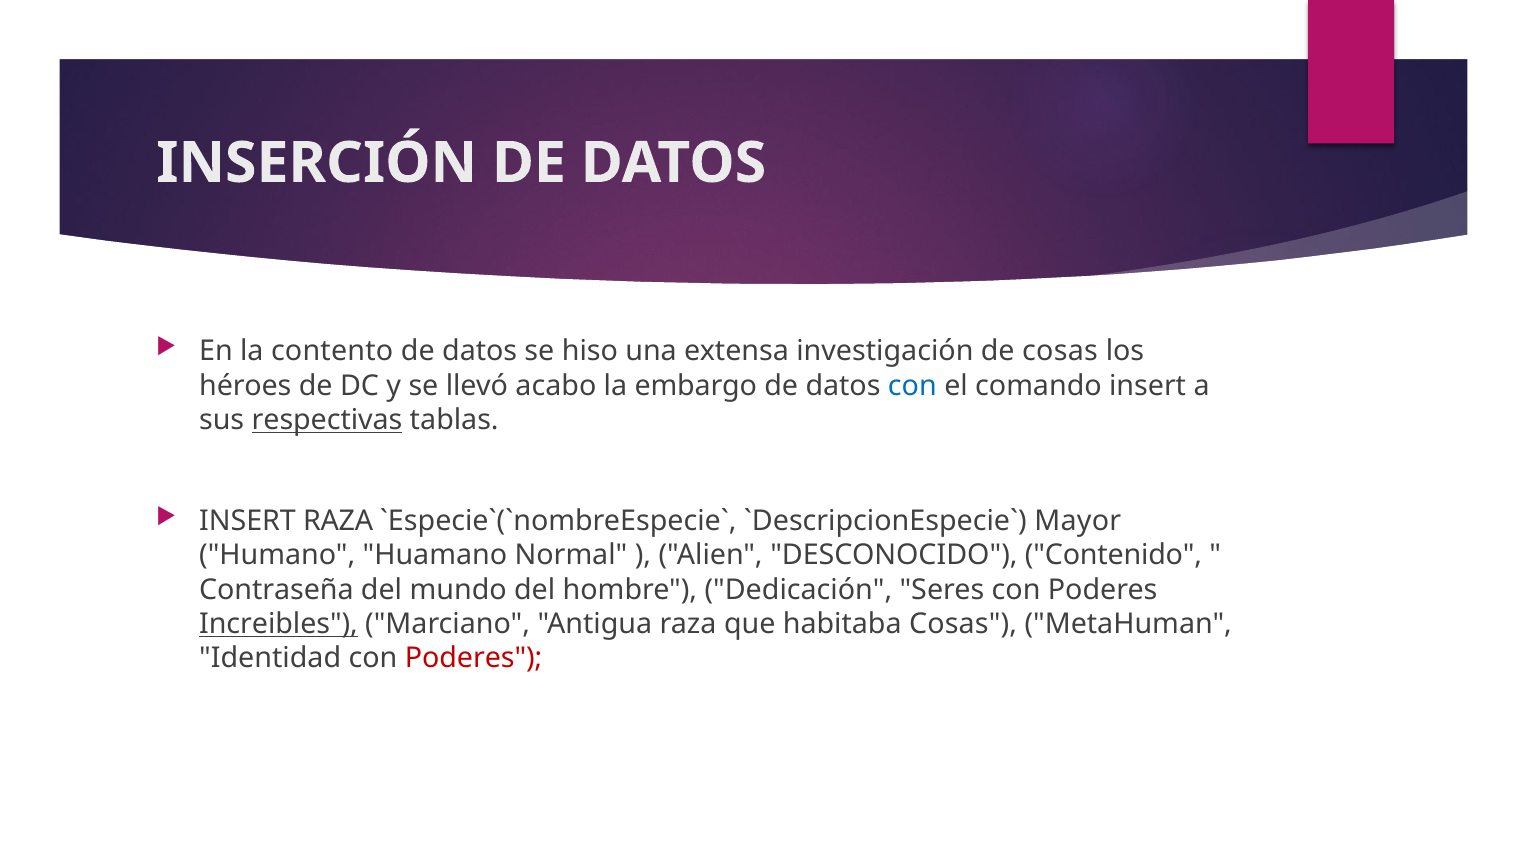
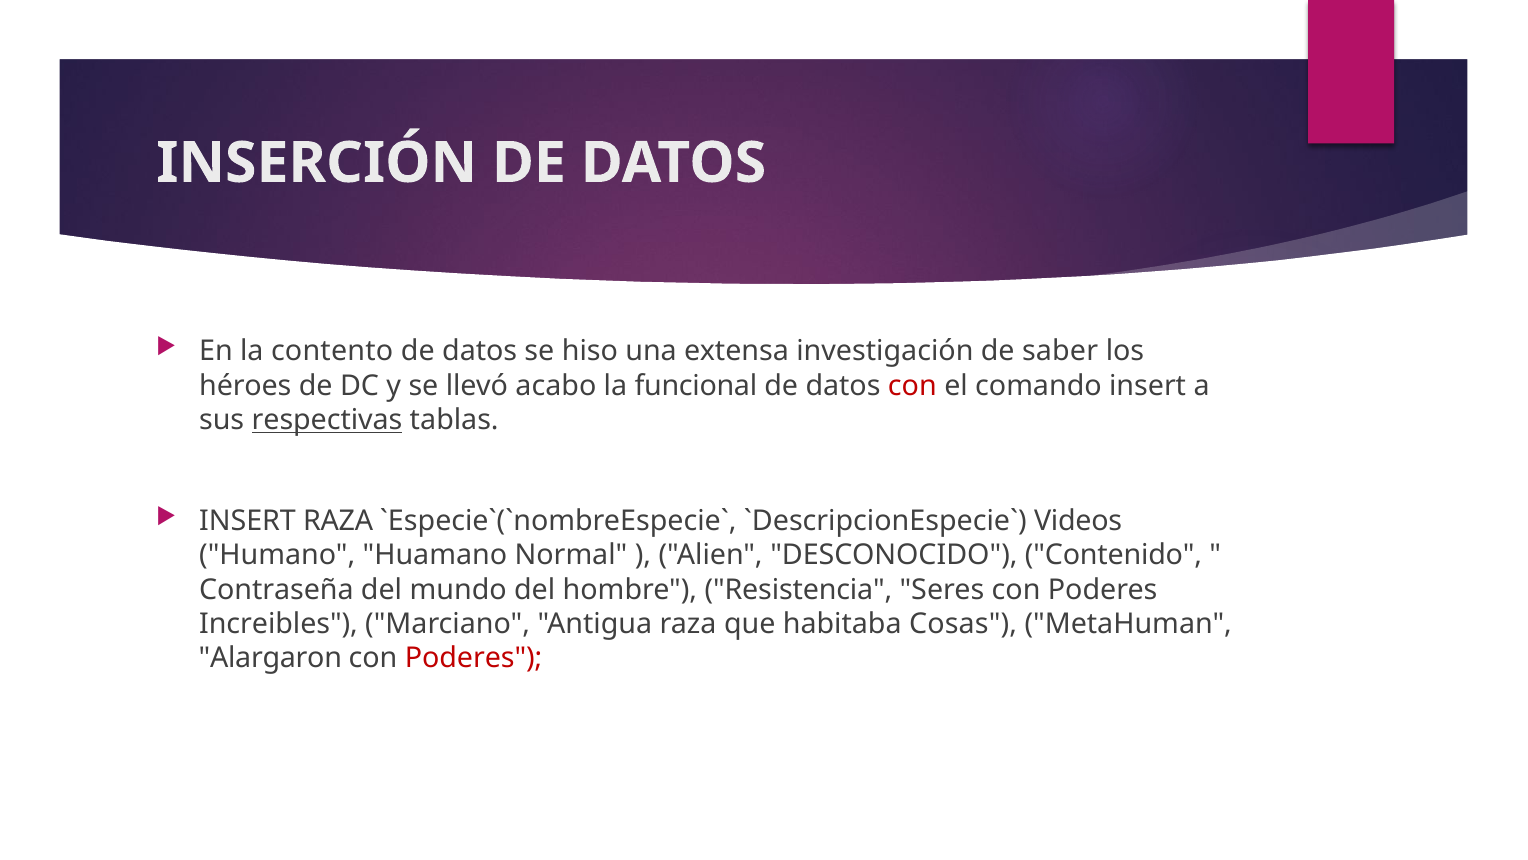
de cosas: cosas -> saber
embargo: embargo -> funcional
con at (912, 386) colour: blue -> red
Mayor: Mayor -> Videos
Dedicación: Dedicación -> Resistencia
Increibles underline: present -> none
Identidad: Identidad -> Alargaron
